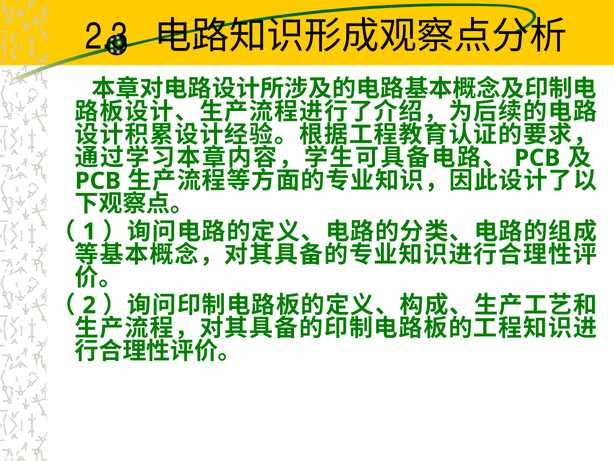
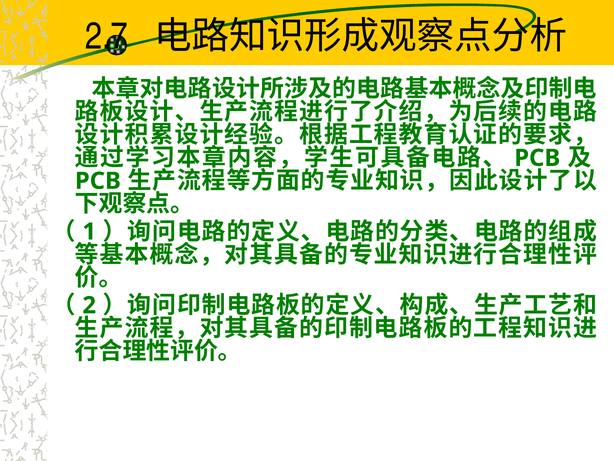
2.3: 2.3 -> 2.7
